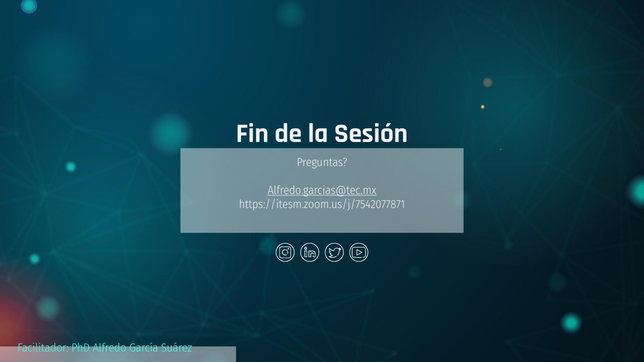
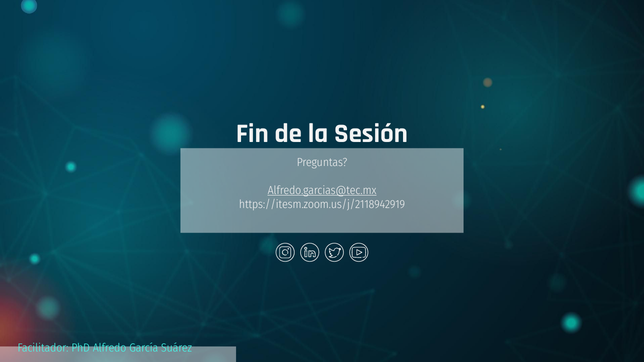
https://itesm.zoom.us/j/7542077871: https://itesm.zoom.us/j/7542077871 -> https://itesm.zoom.us/j/2118942919
